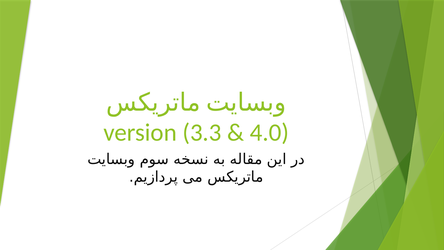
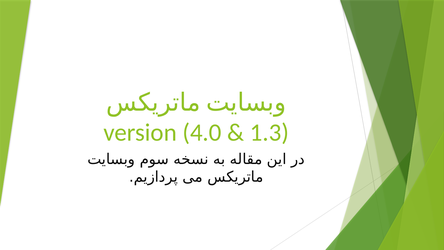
3.3: 3.3 -> 4.0
4.0: 4.0 -> 1.3
